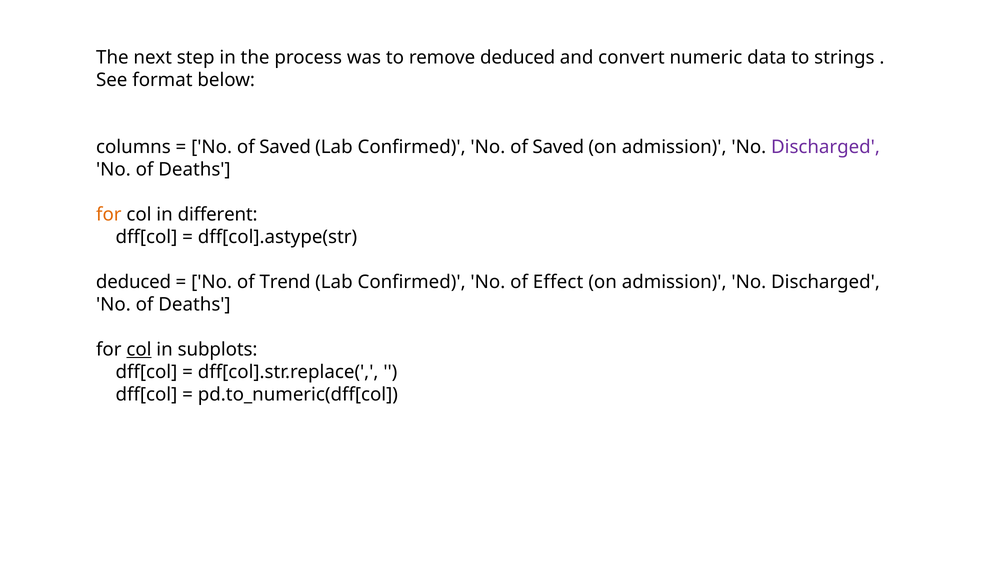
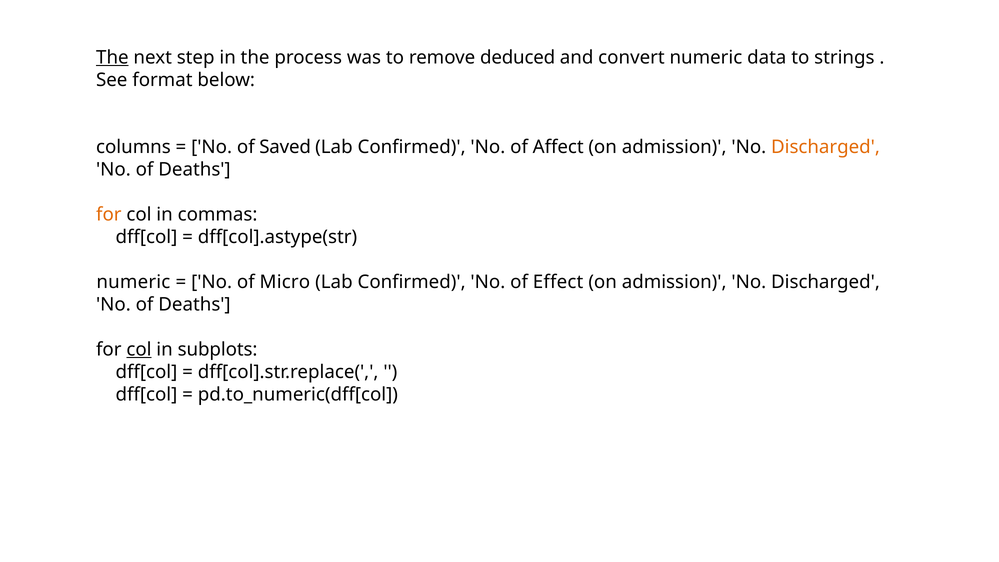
The at (112, 57) underline: none -> present
Confirmed No of Saved: Saved -> Affect
Discharged at (826, 147) colour: purple -> orange
different: different -> commas
deduced at (134, 282): deduced -> numeric
Trend: Trend -> Micro
